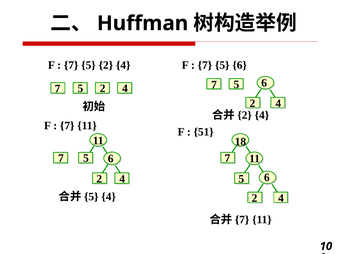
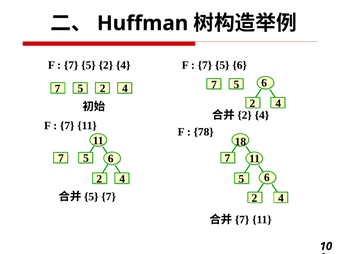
51: 51 -> 78
4 at (109, 197): 4 -> 7
